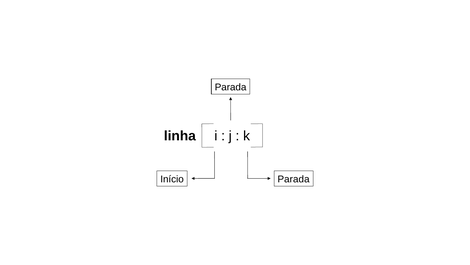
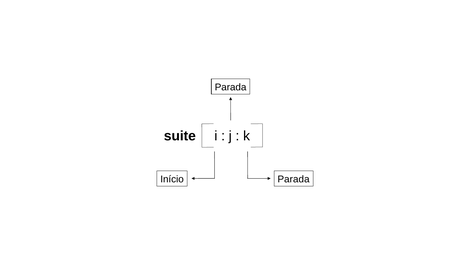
linha: linha -> suite
